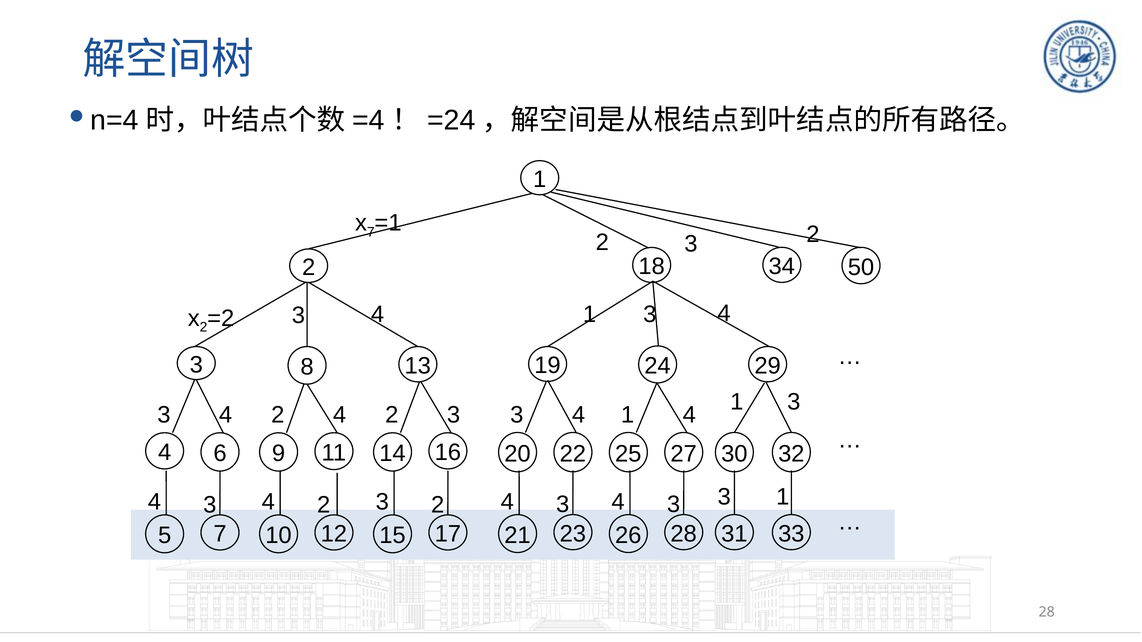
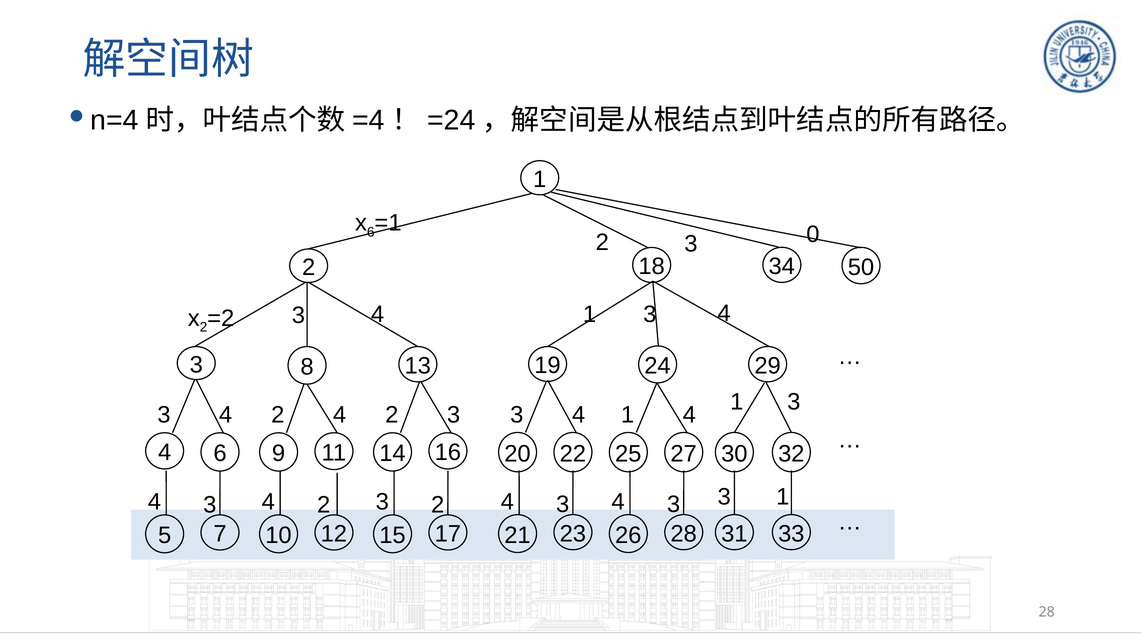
7 at (371, 232): 7 -> 6
2 at (813, 235): 2 -> 0
